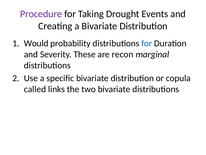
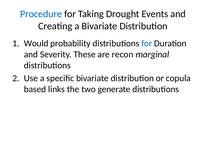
Procedure colour: purple -> blue
called: called -> based
two bivariate: bivariate -> generate
